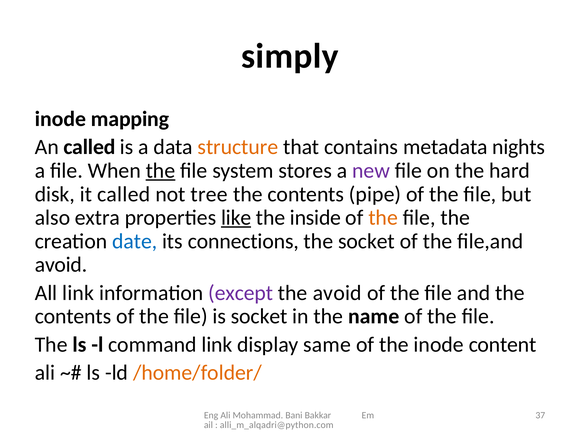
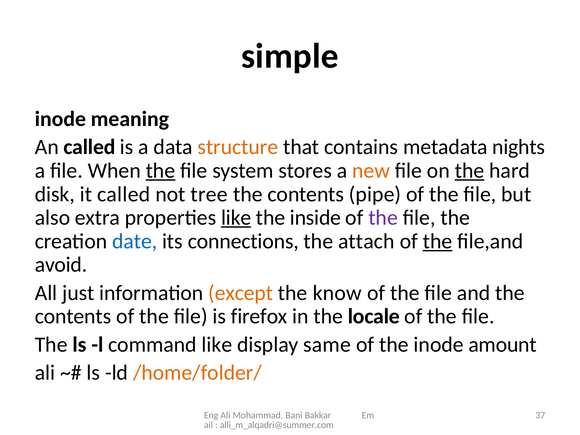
simply: simply -> simple
mapping: mapping -> meaning
new colour: purple -> orange
the at (470, 171) underline: none -> present
the at (383, 218) colour: orange -> purple
the socket: socket -> attach
the at (438, 241) underline: none -> present
All link: link -> just
except colour: purple -> orange
the avoid: avoid -> know
is socket: socket -> firefox
name: name -> locale
command link: link -> like
content: content -> amount
alli_m_alqadri@python.com: alli_m_alqadri@python.com -> alli_m_alqadri@summer.com
